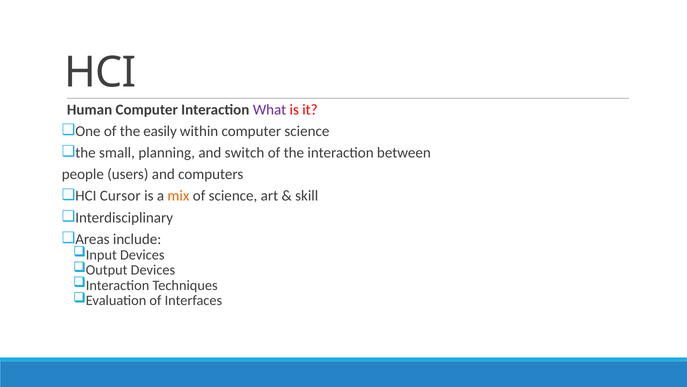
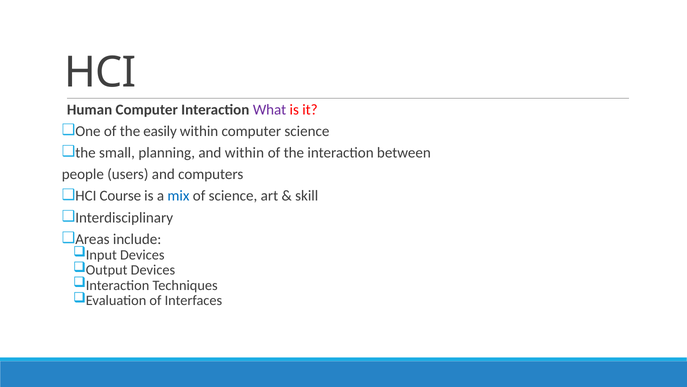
and switch: switch -> within
Cursor: Cursor -> Course
mix colour: orange -> blue
